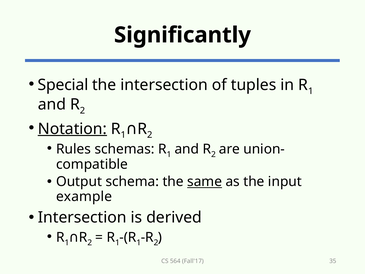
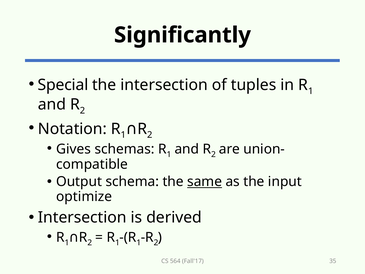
Notation underline: present -> none
Rules: Rules -> Gives
example: example -> optimize
